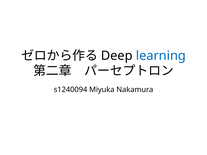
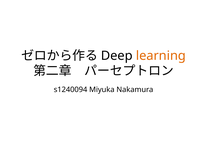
learning colour: blue -> orange
